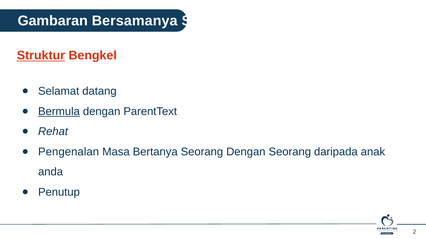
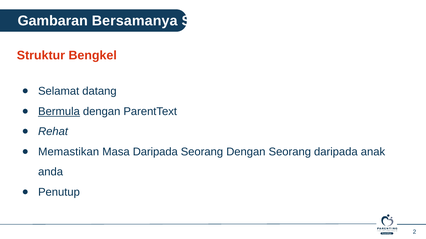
Struktur underline: present -> none
Pengenalan: Pengenalan -> Memastikan
Masa Bertanya: Bertanya -> Daripada
